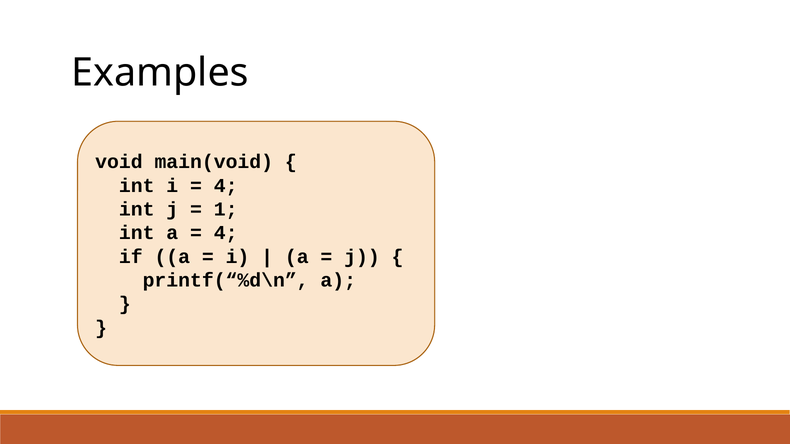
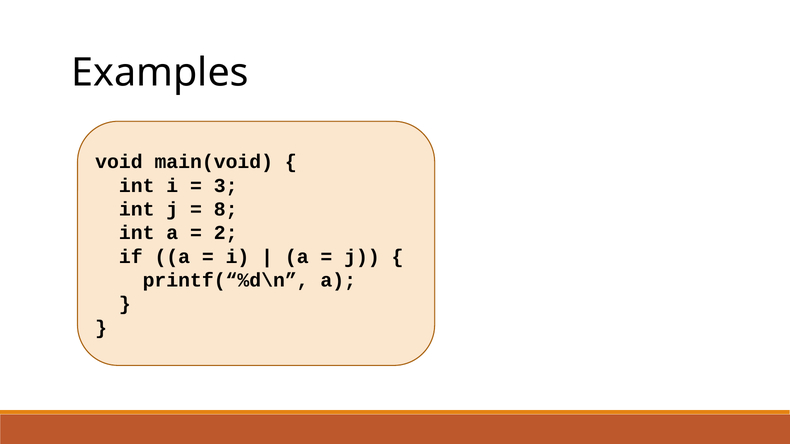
4 at (226, 186): 4 -> 3
1: 1 -> 8
4 at (226, 233): 4 -> 2
